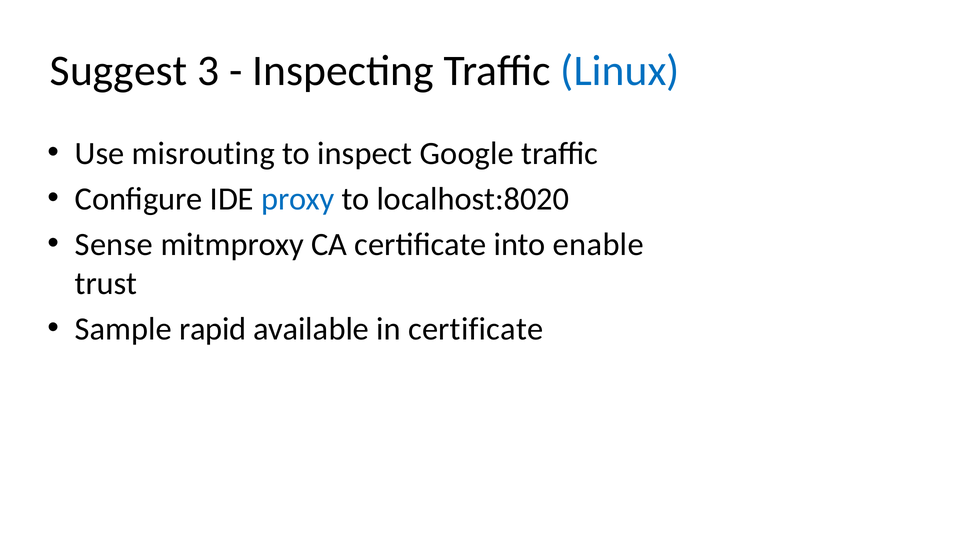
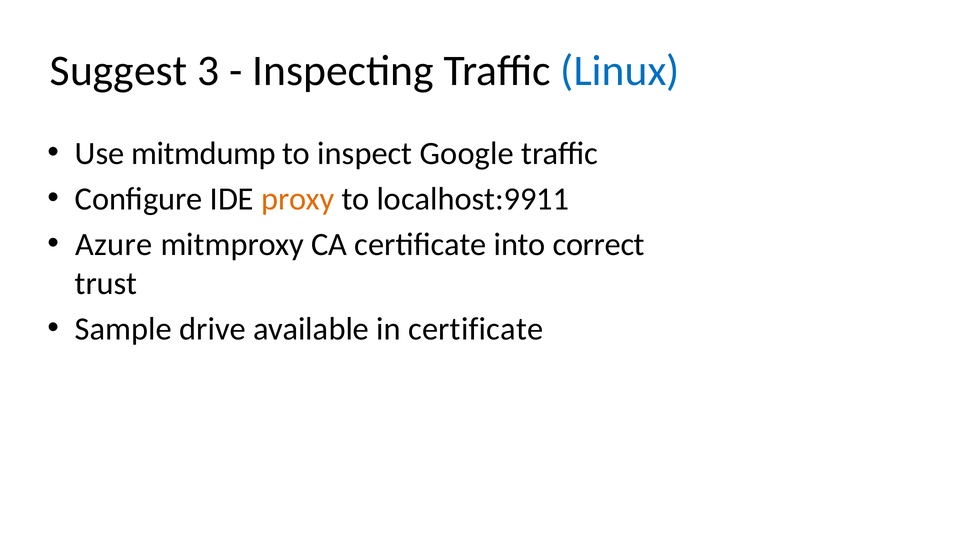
misrouting: misrouting -> mitmdump
proxy colour: blue -> orange
localhost:8020: localhost:8020 -> localhost:9911
Sense: Sense -> Azure
enable: enable -> correct
rapid: rapid -> drive
